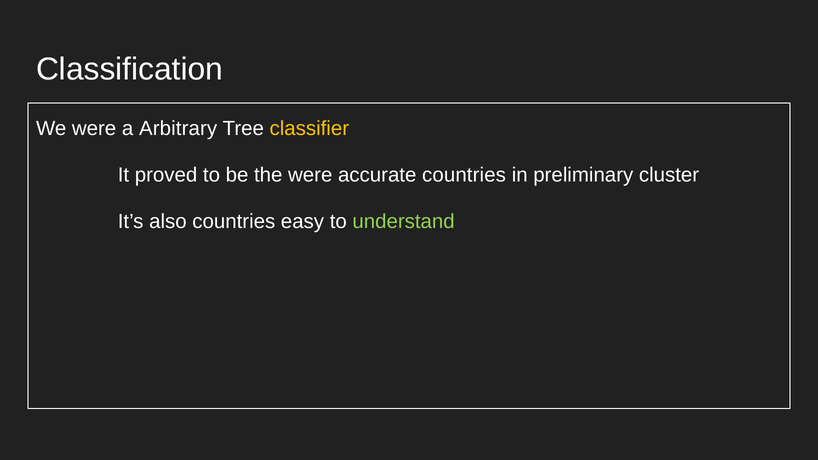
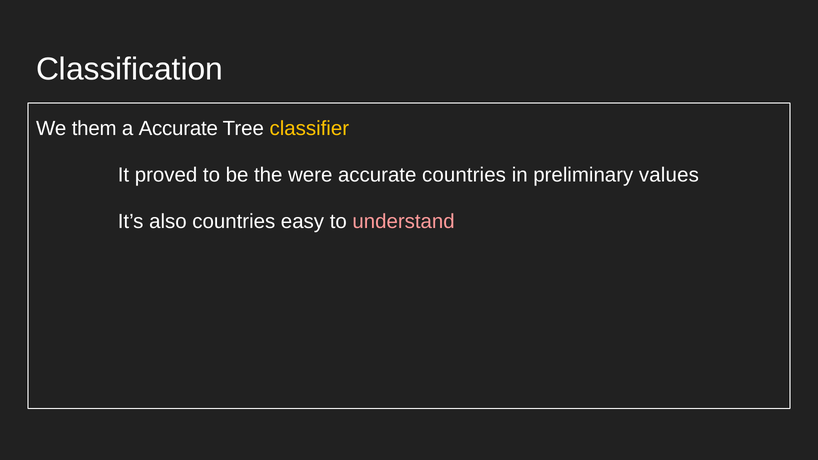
We were: were -> them
a Arbitrary: Arbitrary -> Accurate
cluster: cluster -> values
understand colour: light green -> pink
